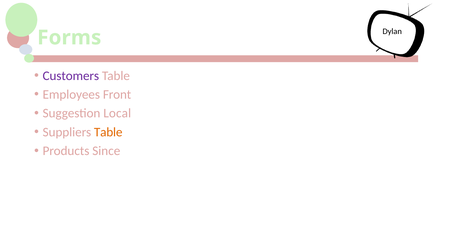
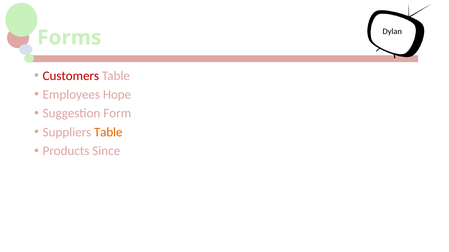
Customers colour: purple -> red
Front: Front -> Hope
Local: Local -> Form
